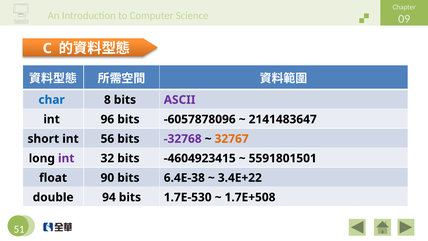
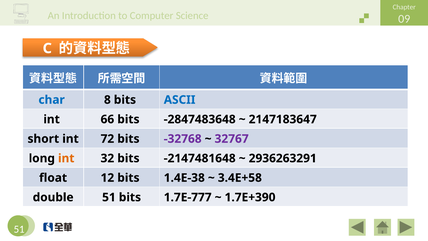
ASCII colour: purple -> blue
96: 96 -> 66
-6057878096: -6057878096 -> -2847483648
2141483647: 2141483647 -> 2147183647
56: 56 -> 72
32767 colour: orange -> purple
int at (66, 158) colour: purple -> orange
-4604923415: -4604923415 -> -2147481648
5591801501: 5591801501 -> 2936263291
90: 90 -> 12
6.4E-38: 6.4E-38 -> 1.4E-38
3.4E+22: 3.4E+22 -> 3.4E+58
double 94: 94 -> 51
1.7E-530: 1.7E-530 -> 1.7E-777
1.7E+508: 1.7E+508 -> 1.7E+390
